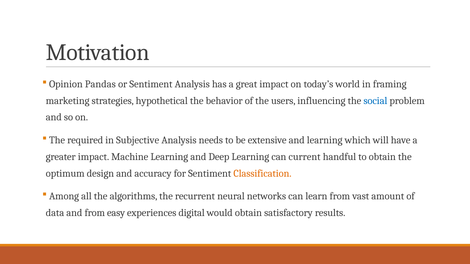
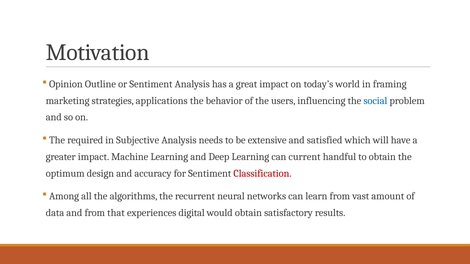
Pandas: Pandas -> Outline
hypothetical: hypothetical -> applications
and learning: learning -> satisfied
Classification colour: orange -> red
easy: easy -> that
